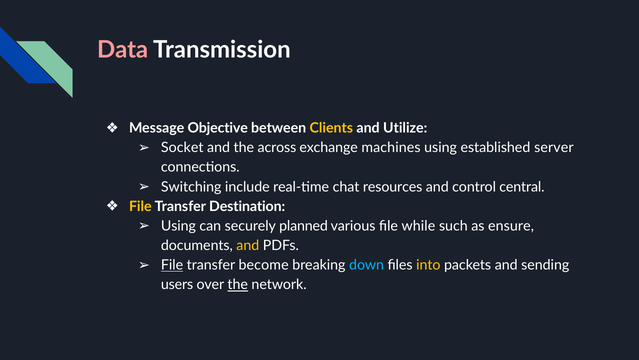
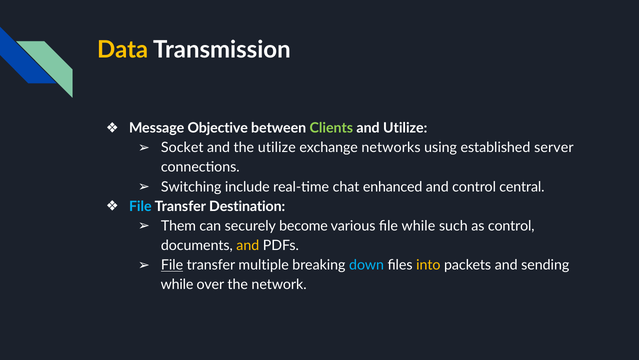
Data colour: pink -> yellow
Clients colour: yellow -> light green
the across: across -> utilize
machines: machines -> networks
resources: resources -> enhanced
File at (140, 206) colour: yellow -> light blue
Using at (178, 226): Using -> Them
planned: planned -> become
as ensure: ensure -> control
become: become -> multiple
users at (177, 284): users -> while
the at (238, 284) underline: present -> none
